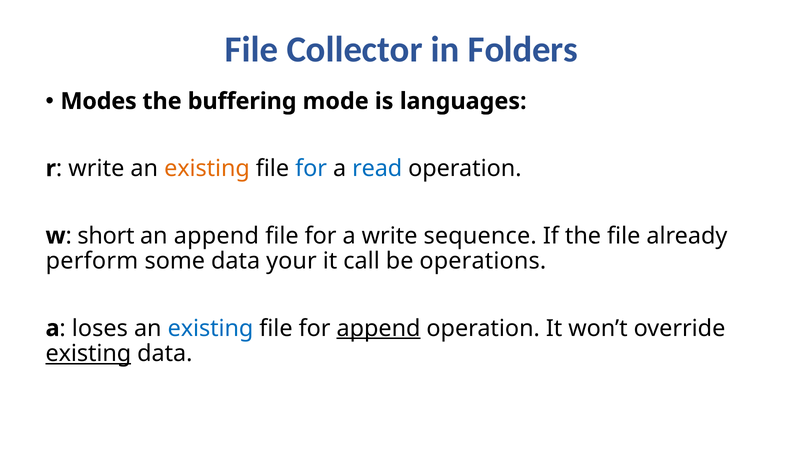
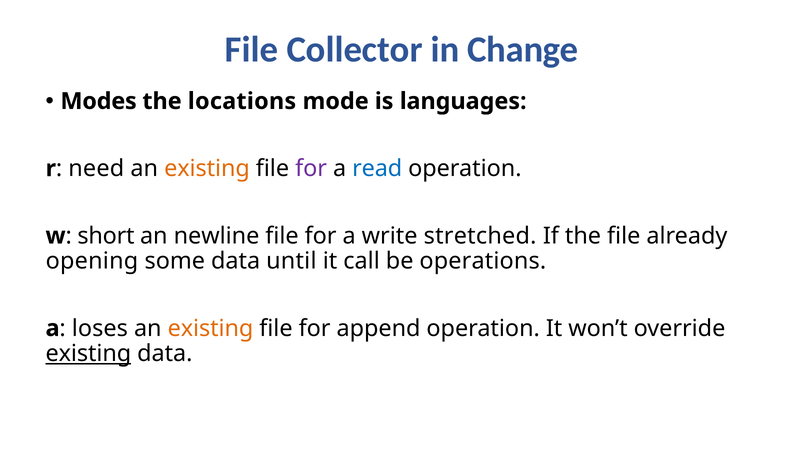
Folders: Folders -> Change
buffering: buffering -> locations
write at (96, 168): write -> need
for at (311, 168) colour: blue -> purple
an append: append -> newline
sequence: sequence -> stretched
perform: perform -> opening
your: your -> until
existing at (211, 328) colour: blue -> orange
append at (379, 328) underline: present -> none
